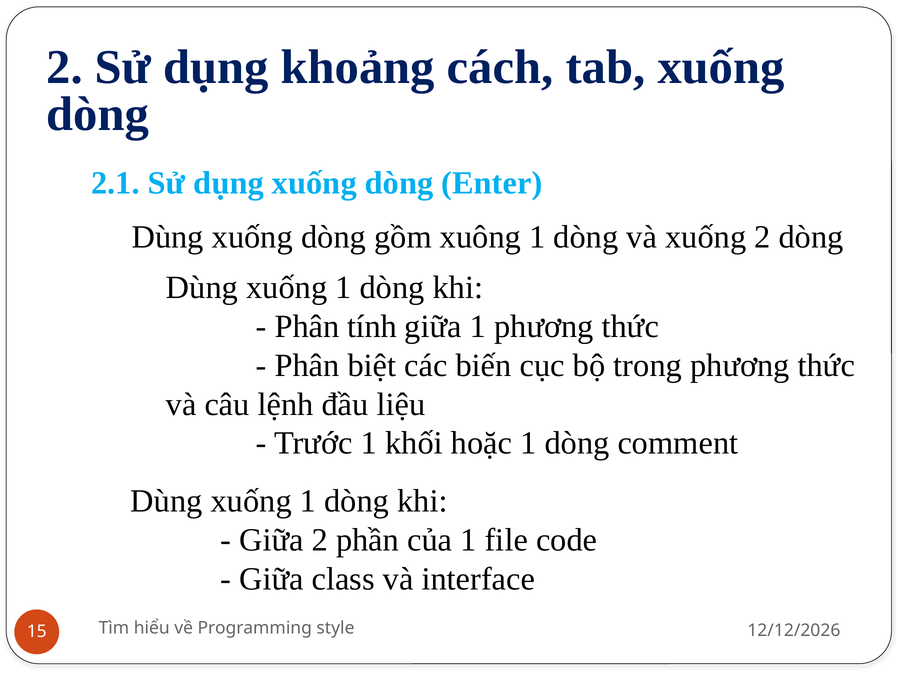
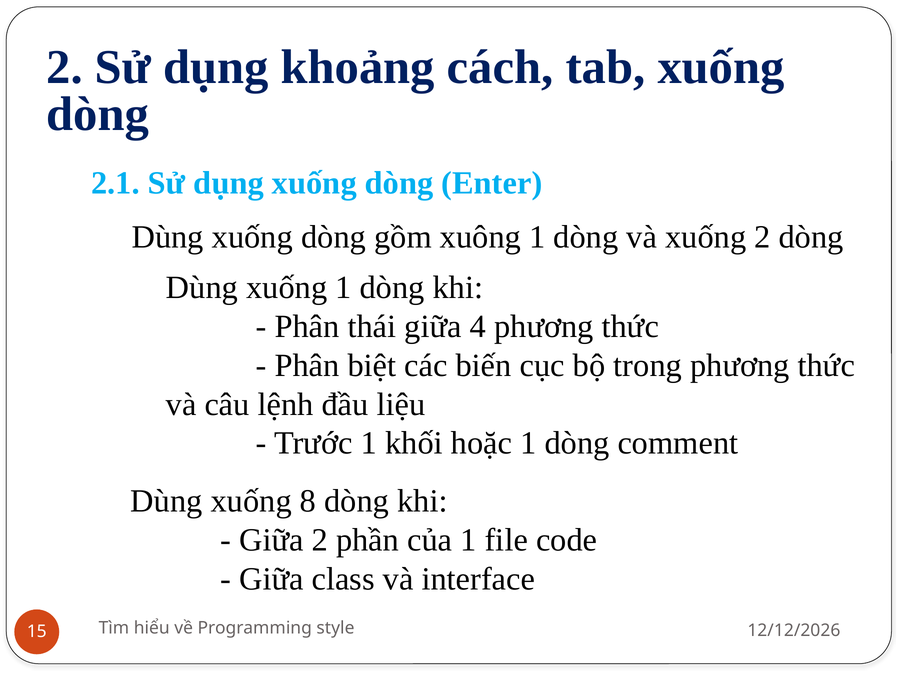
tính: tính -> thái
giữa 1: 1 -> 4
1 at (308, 502): 1 -> 8
